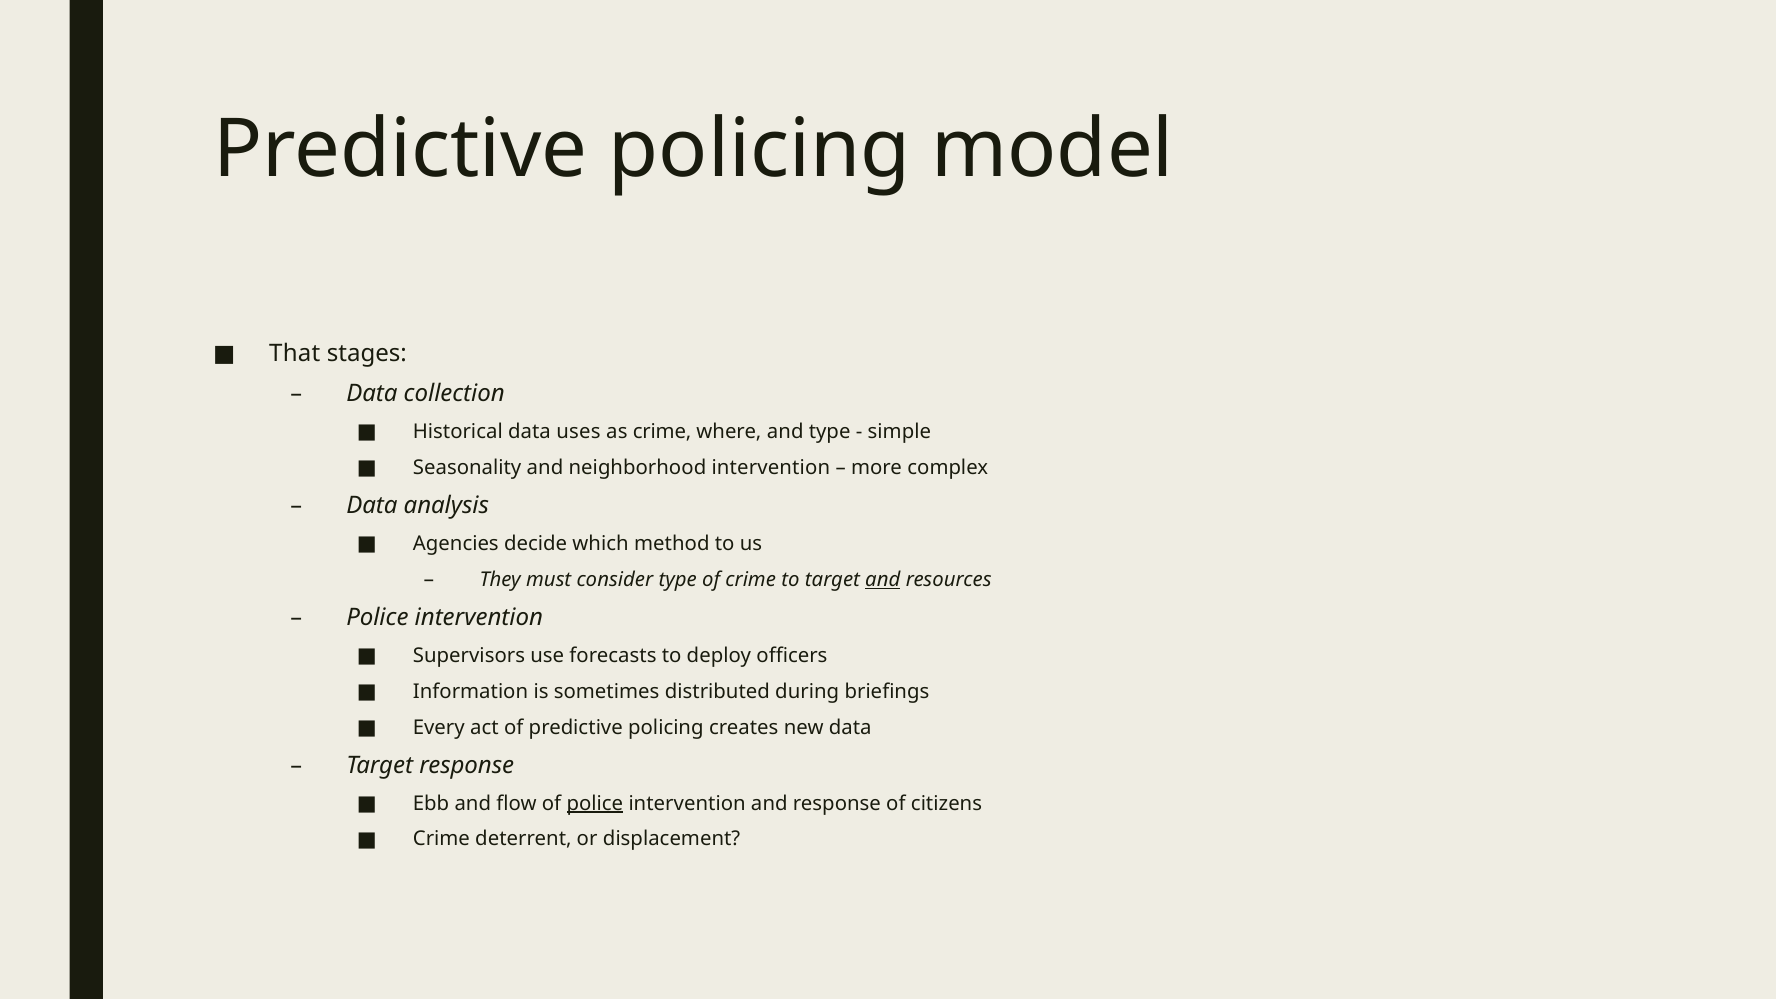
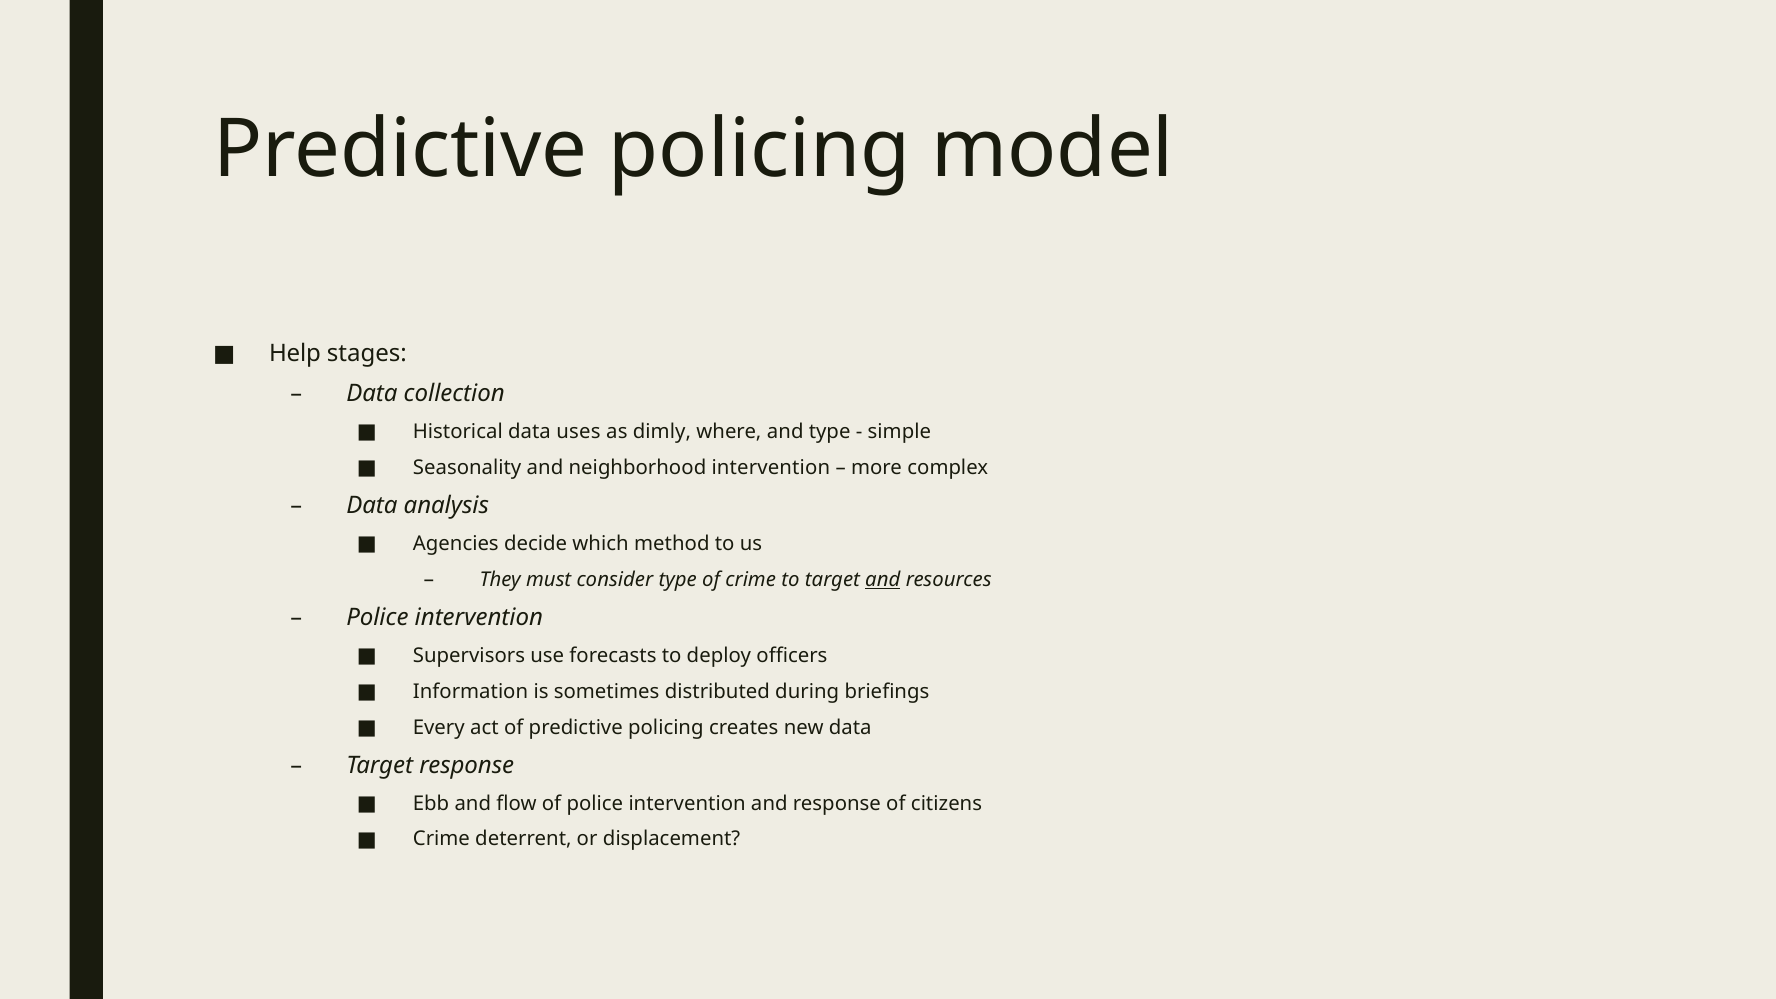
That: That -> Help
as crime: crime -> dimly
police at (595, 803) underline: present -> none
